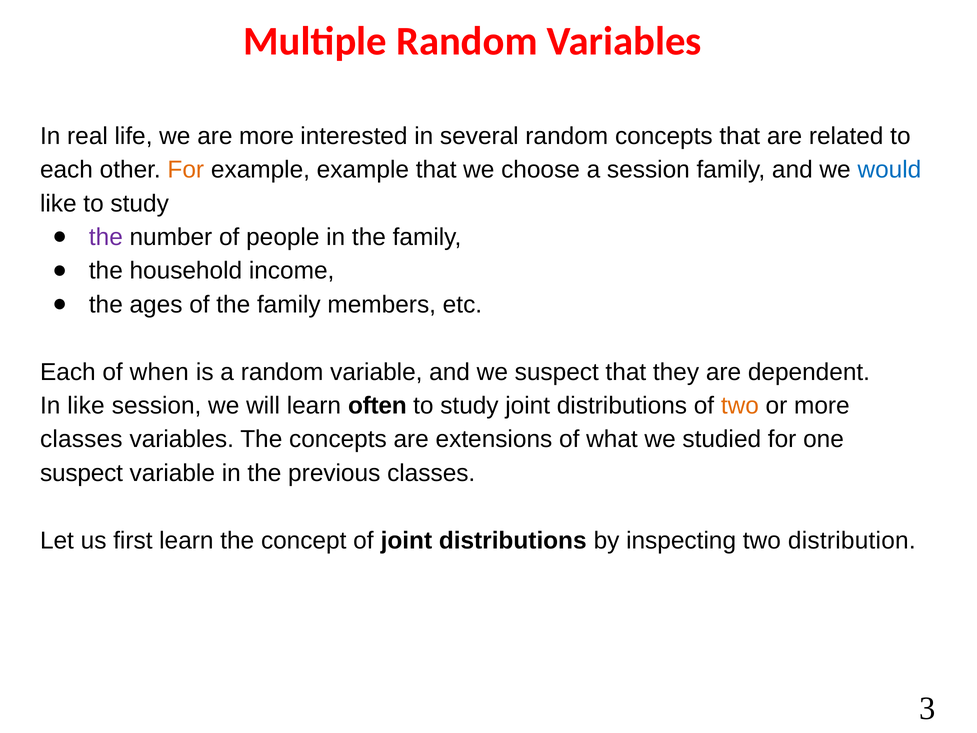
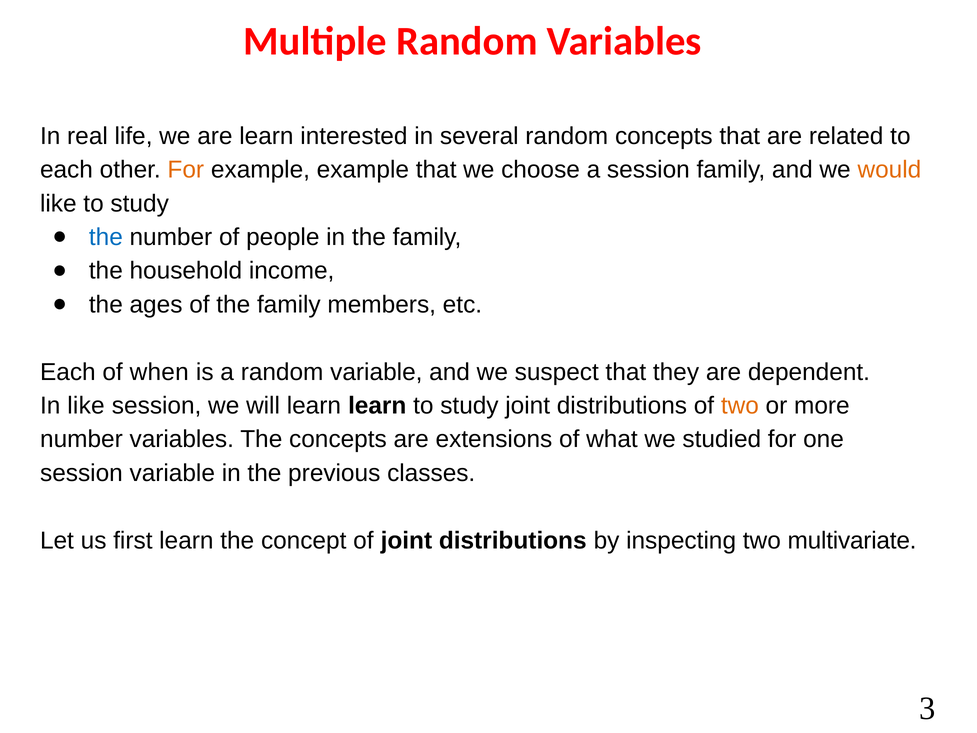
are more: more -> learn
would colour: blue -> orange
the at (106, 237) colour: purple -> blue
learn often: often -> learn
classes at (81, 439): classes -> number
suspect at (82, 473): suspect -> session
distribution: distribution -> multivariate
